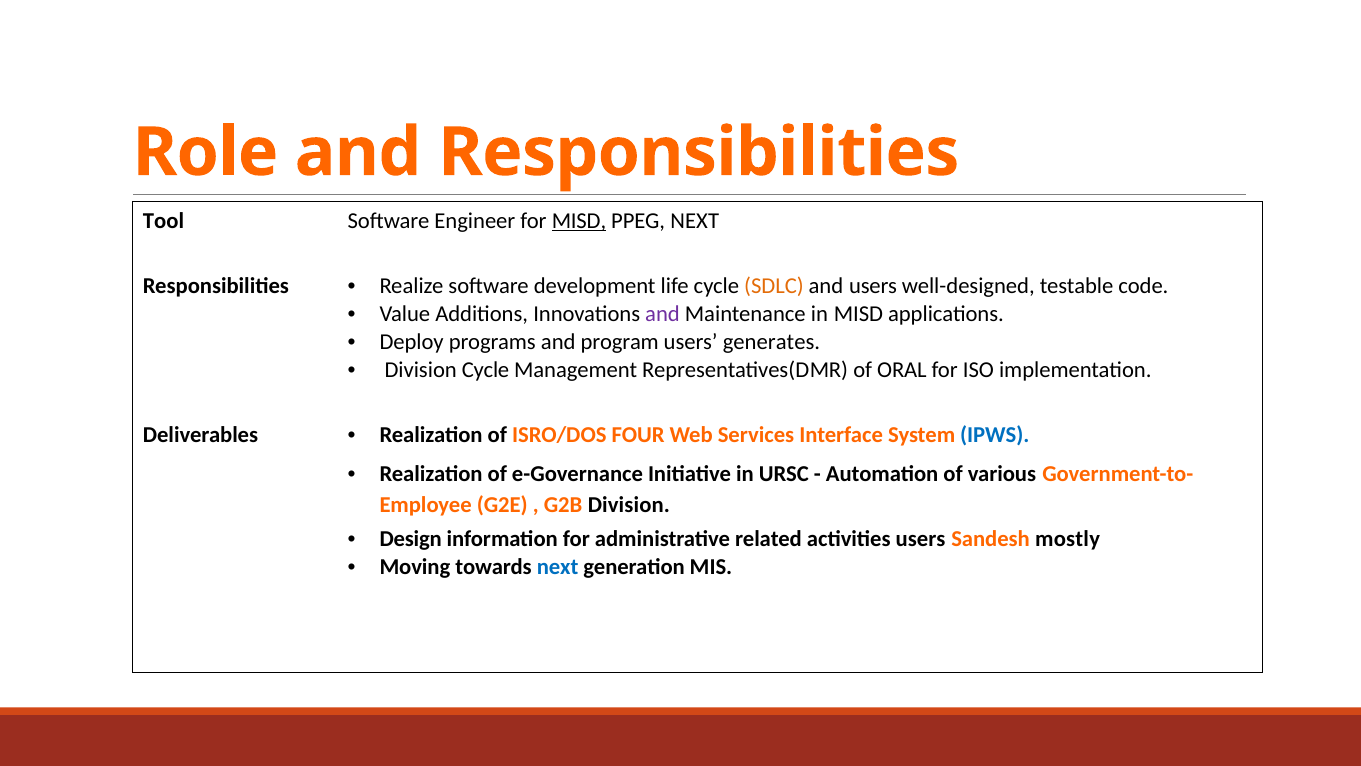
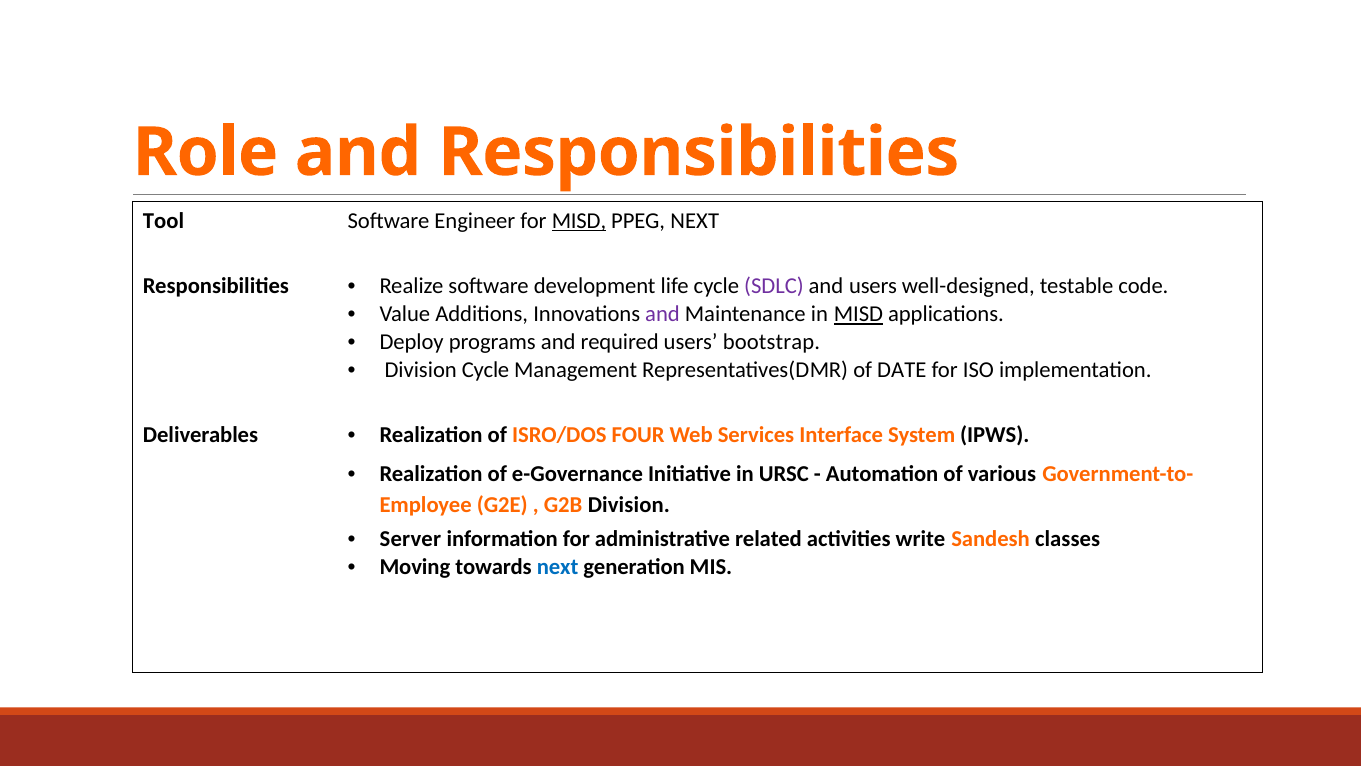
SDLC colour: orange -> purple
MISD at (858, 314) underline: none -> present
program: program -> required
generates: generates -> bootstrap
ORAL: ORAL -> DATE
IPWS colour: blue -> black
Design: Design -> Server
activities users: users -> write
mostly: mostly -> classes
